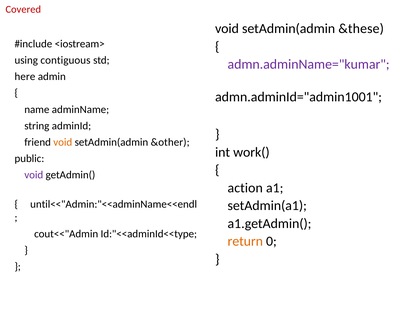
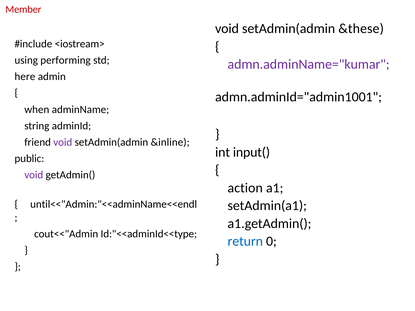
Covered: Covered -> Member
contiguous: contiguous -> performing
name: name -> when
void at (63, 142) colour: orange -> purple
&other: &other -> &inline
work(: work( -> input(
return colour: orange -> blue
